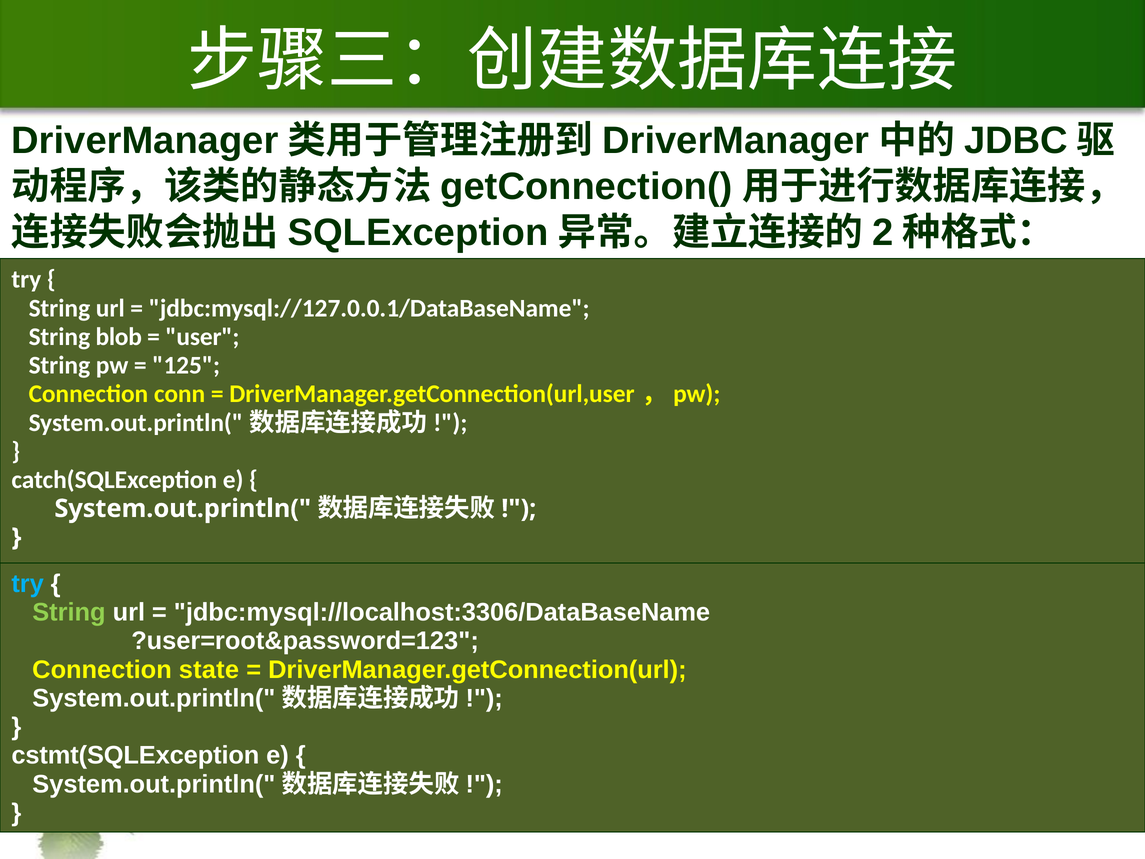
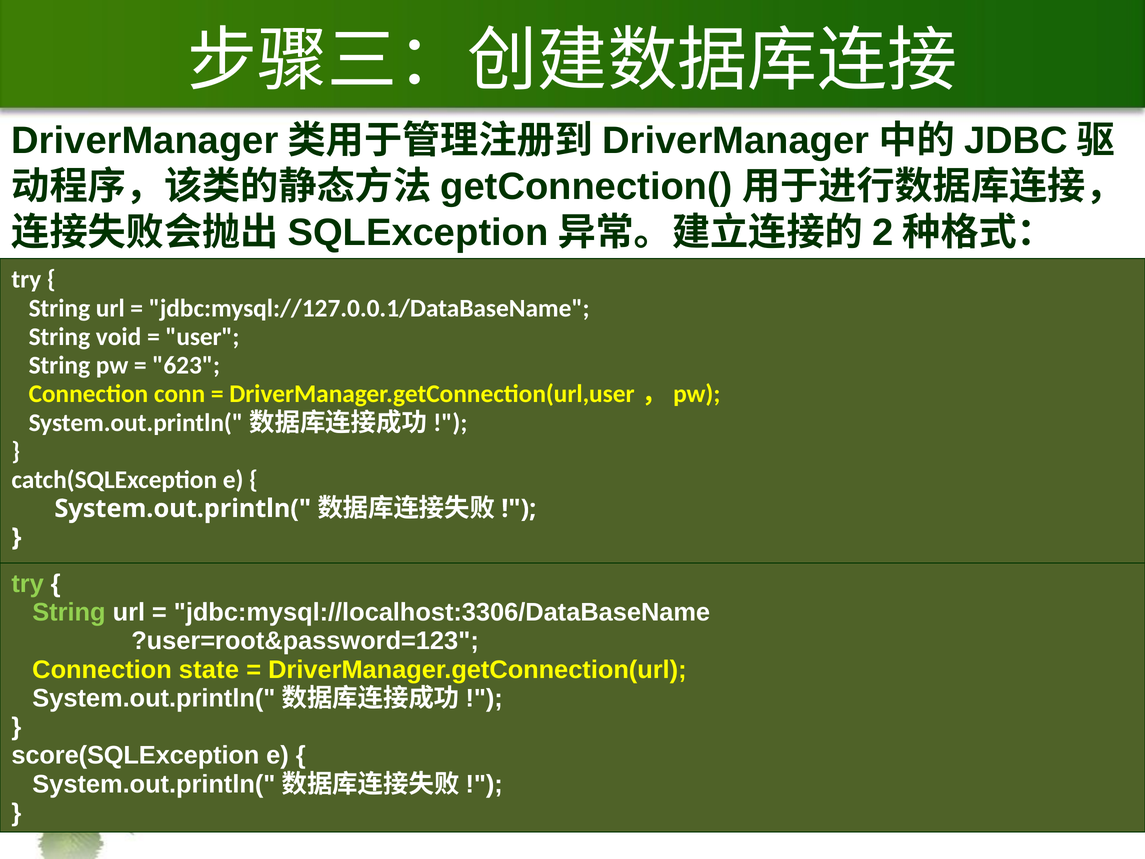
blob: blob -> void
125: 125 -> 623
try at (28, 584) colour: light blue -> light green
cstmt(SQLException: cstmt(SQLException -> score(SQLException
